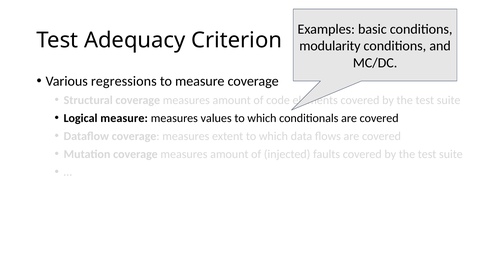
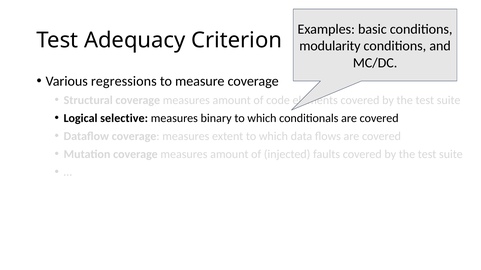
Logical measure: measure -> selective
values: values -> binary
